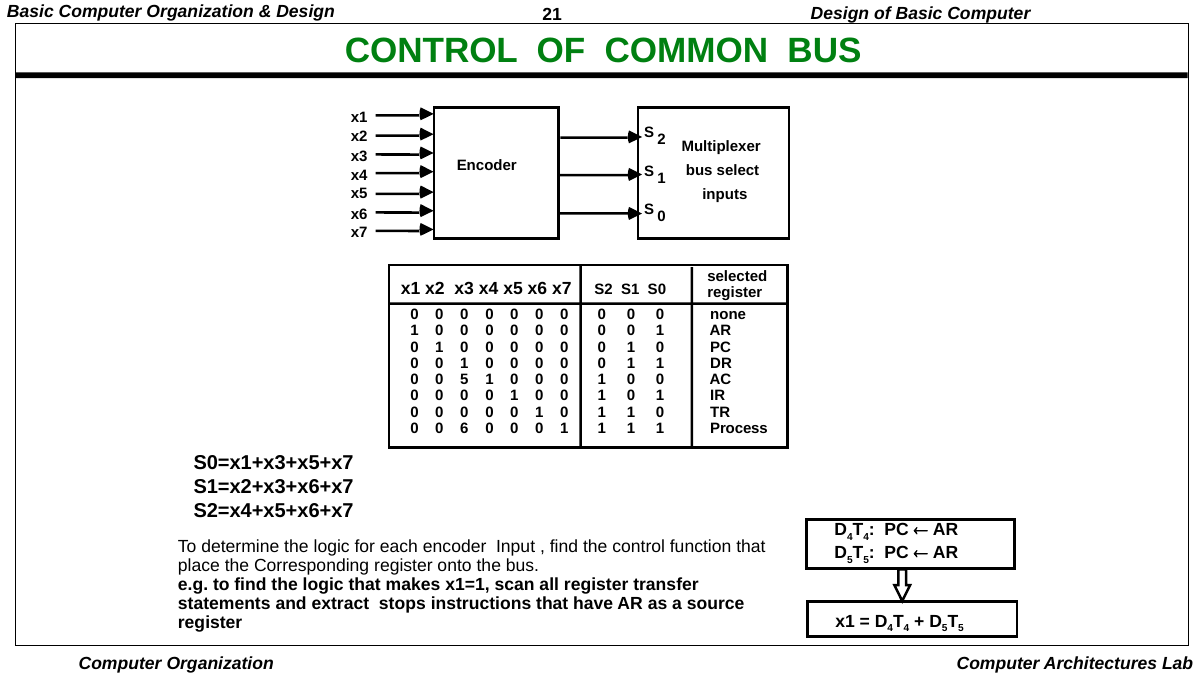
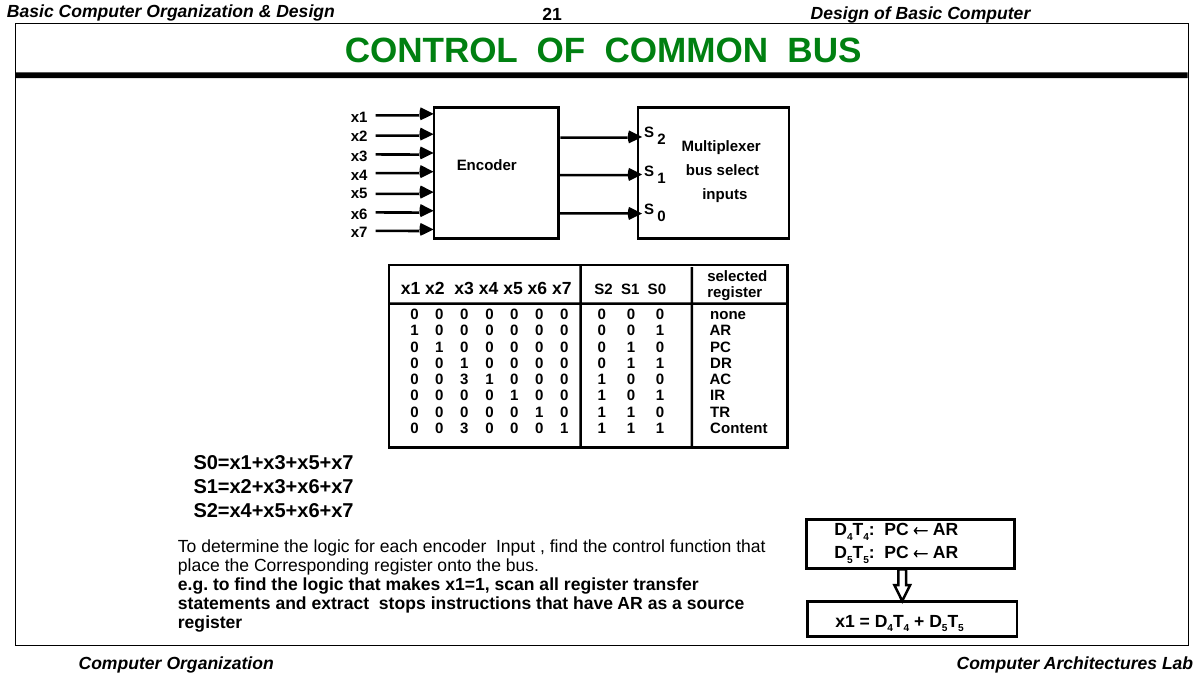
5 at (464, 379): 5 -> 3
6 at (464, 428): 6 -> 3
Process: Process -> Content
